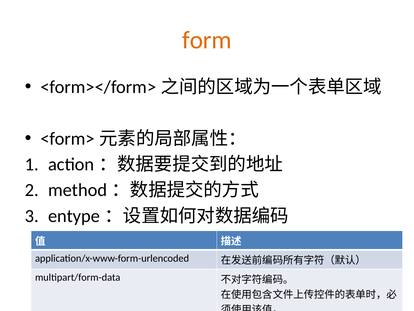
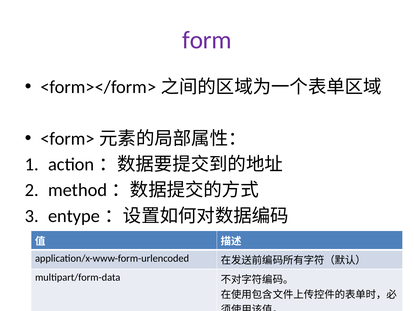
form colour: orange -> purple
